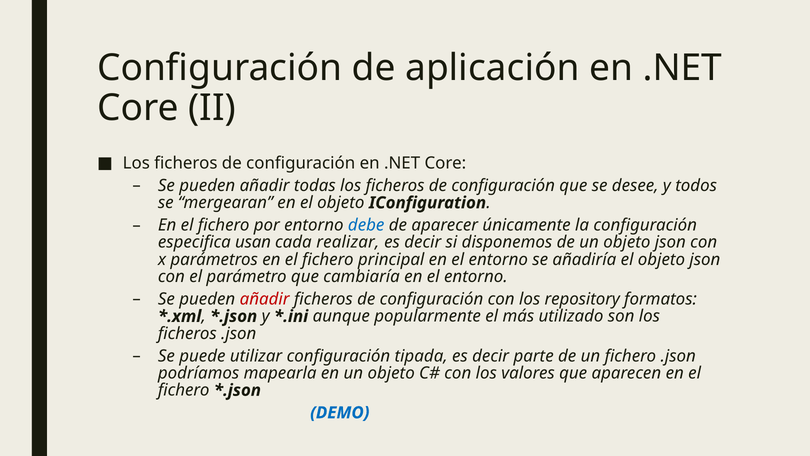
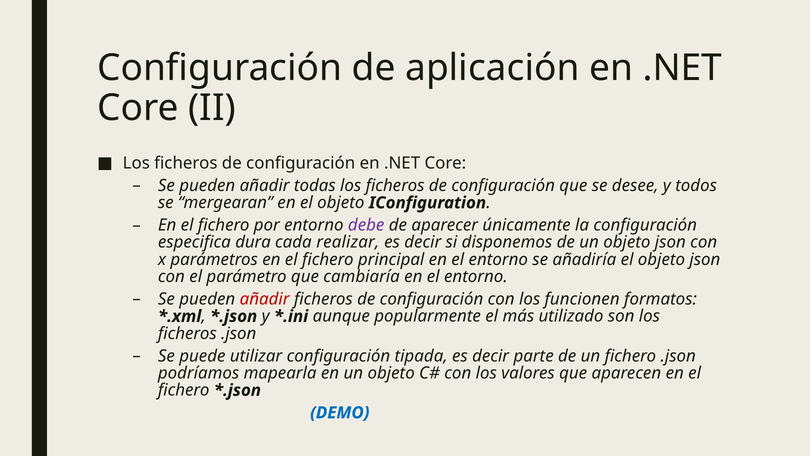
debe colour: blue -> purple
usan: usan -> dura
repository: repository -> funcionen
